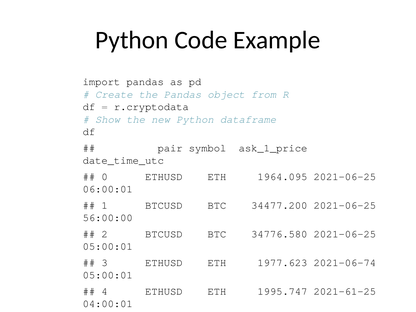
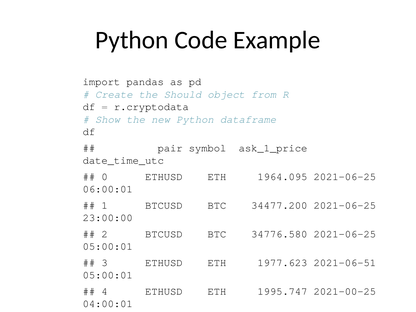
the Pandas: Pandas -> Should
56:00:00: 56:00:00 -> 23:00:00
2021-06-74: 2021-06-74 -> 2021-06-51
2021-61-25: 2021-61-25 -> 2021-00-25
